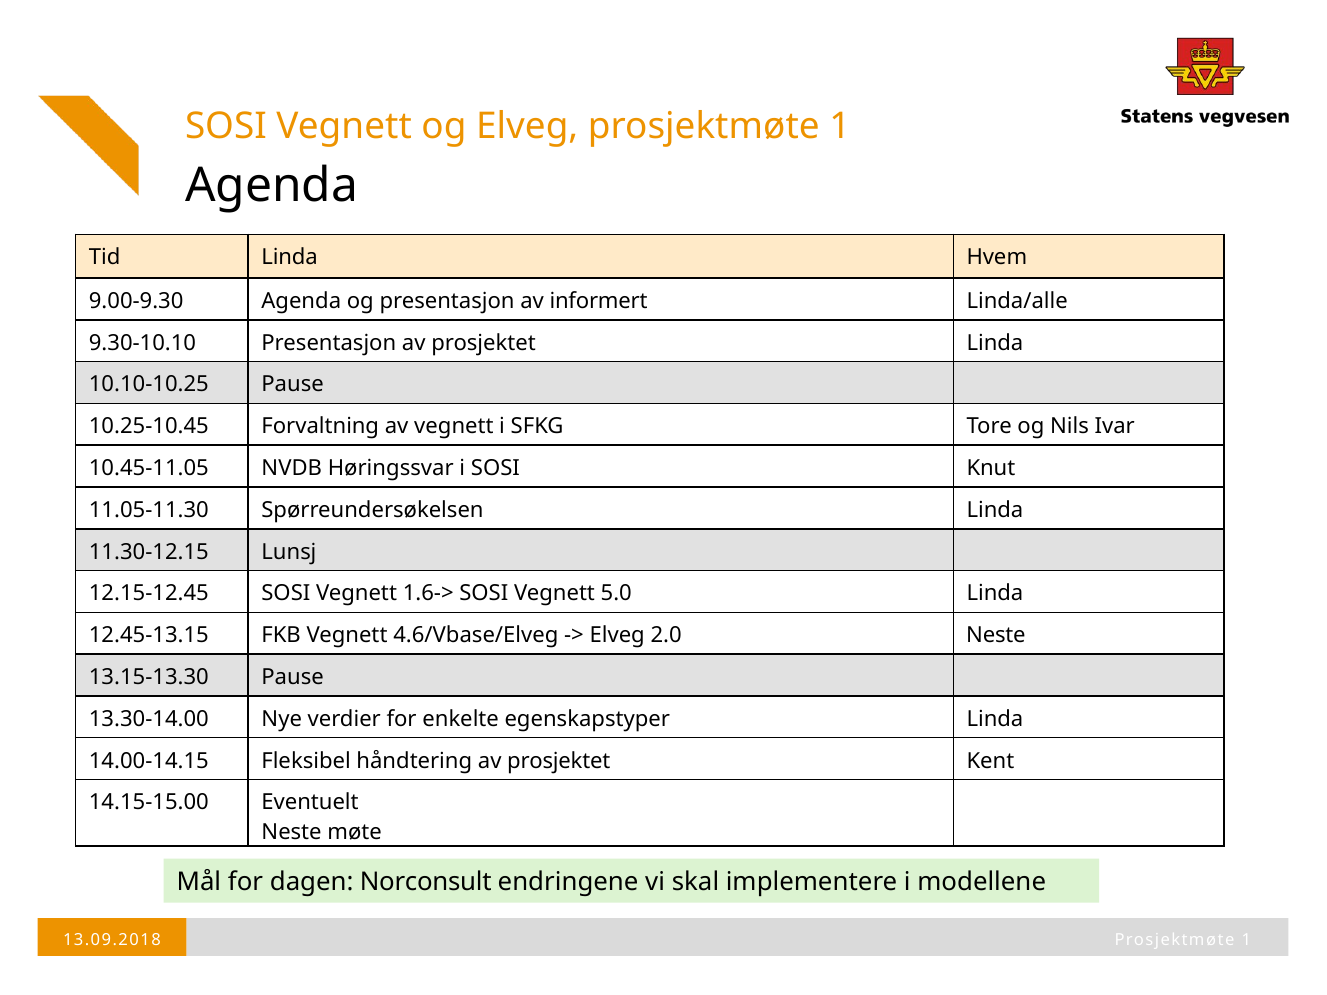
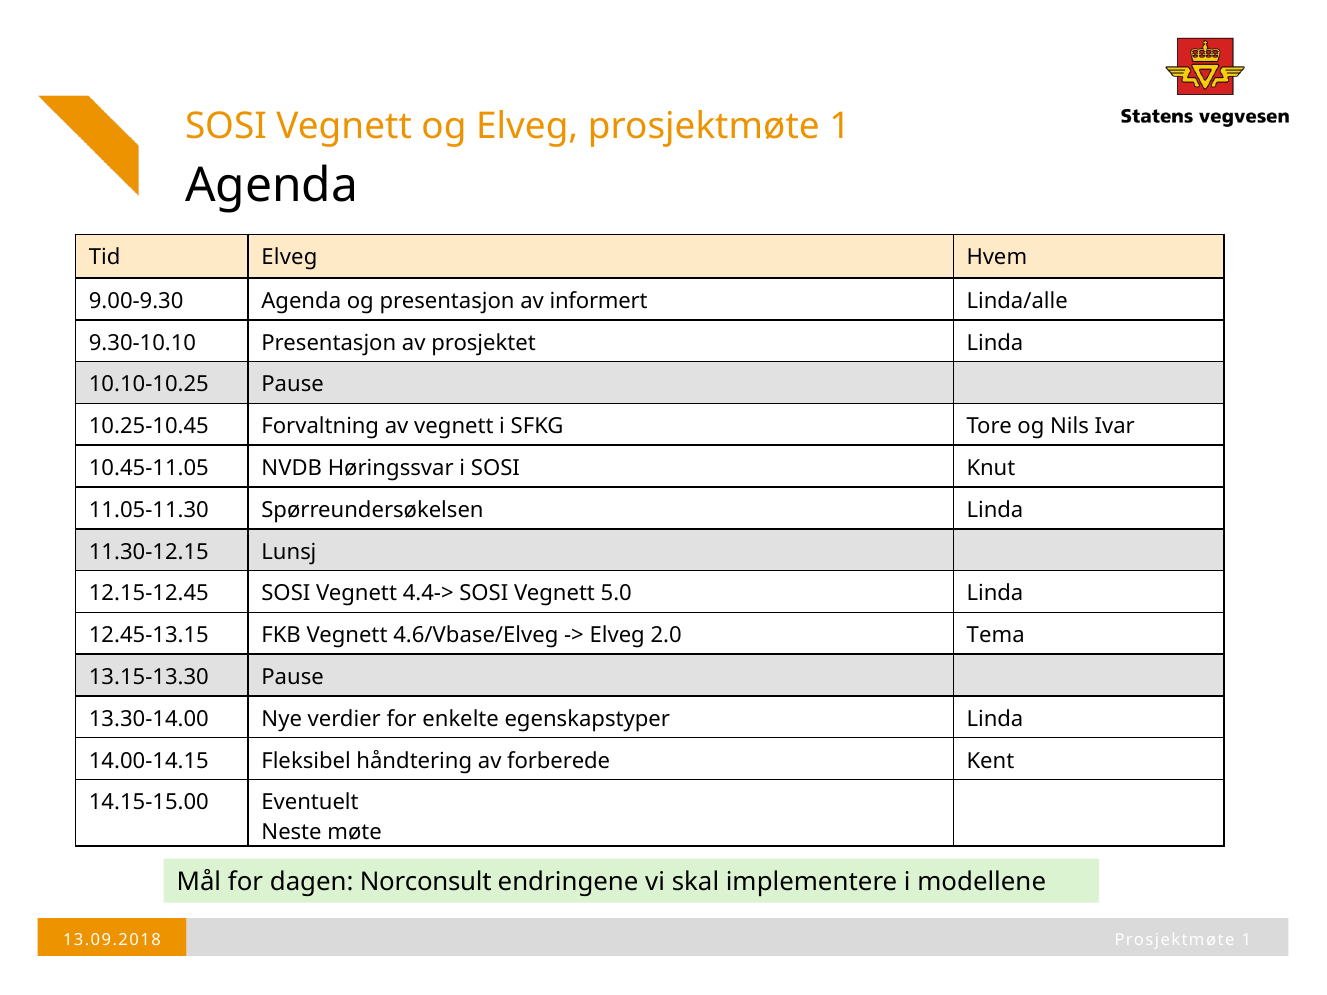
Tid Linda: Linda -> Elveg
1.6->: 1.6-> -> 4.4->
2.0 Neste: Neste -> Tema
håndtering av prosjektet: prosjektet -> forberede
